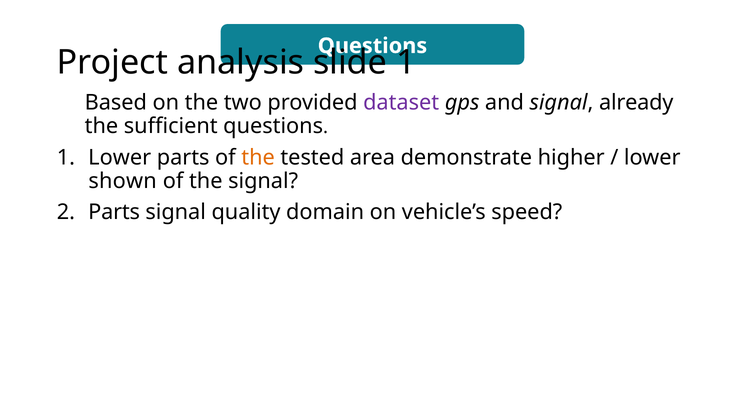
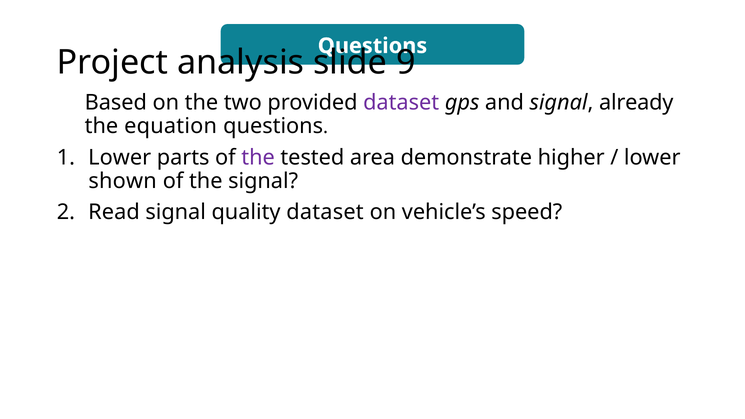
slide 1: 1 -> 9
sufficient: sufficient -> equation
the at (258, 157) colour: orange -> purple
2 Parts: Parts -> Read
quality domain: domain -> dataset
